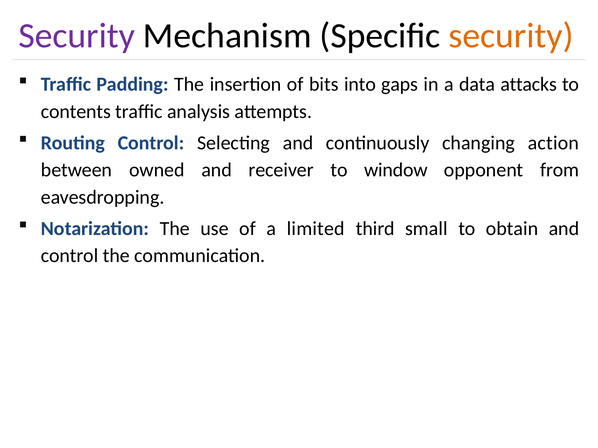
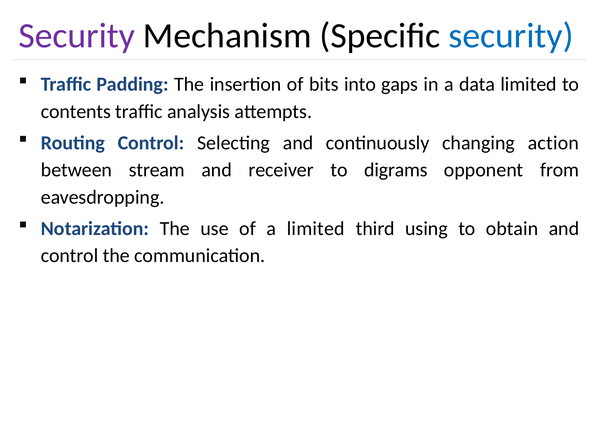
security at (511, 36) colour: orange -> blue
data attacks: attacks -> limited
owned: owned -> stream
window: window -> digrams
small: small -> using
